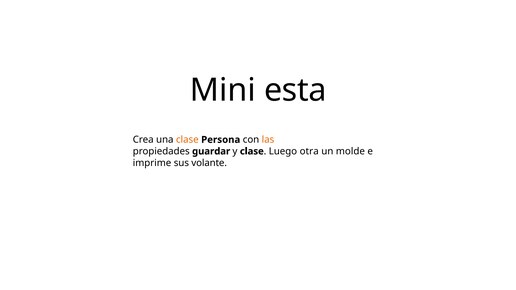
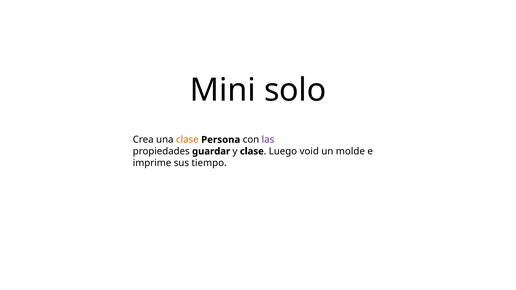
esta: esta -> solo
las colour: orange -> purple
otra: otra -> void
volante: volante -> tiempo
